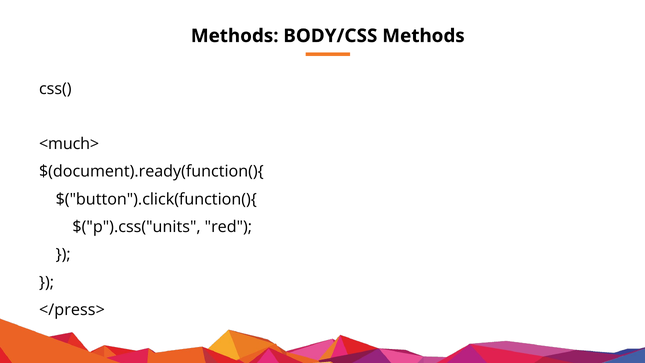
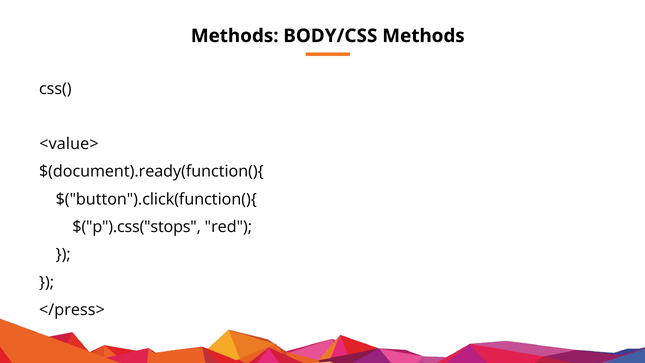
<much>: <much> -> <value>
$("p").css("units: $("p").css("units -> $("p").css("stops
